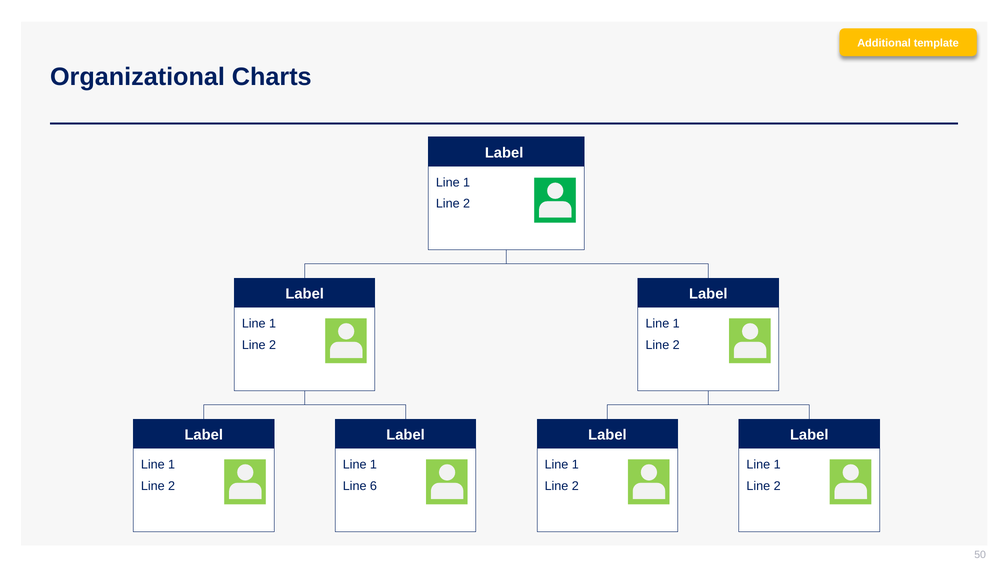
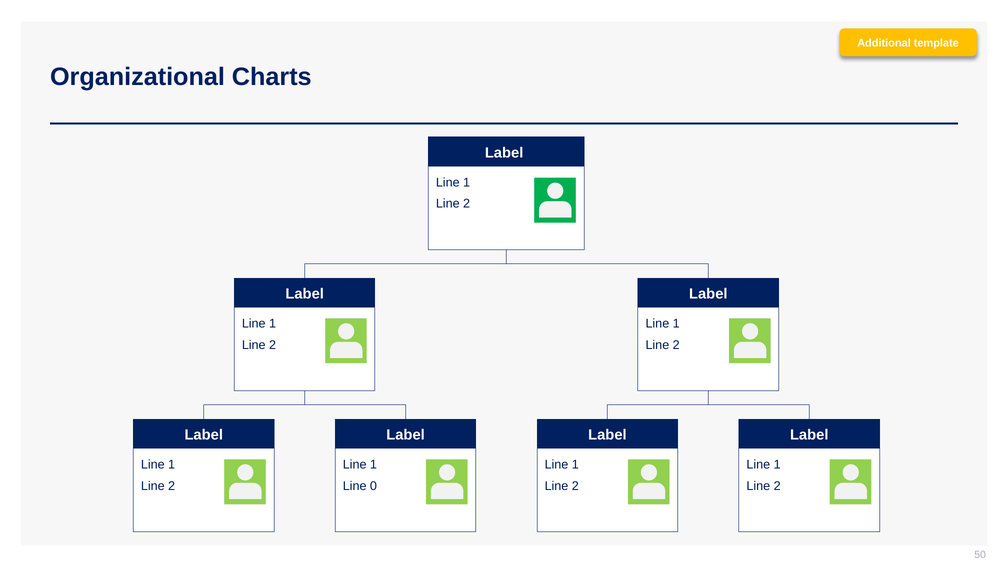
6: 6 -> 0
